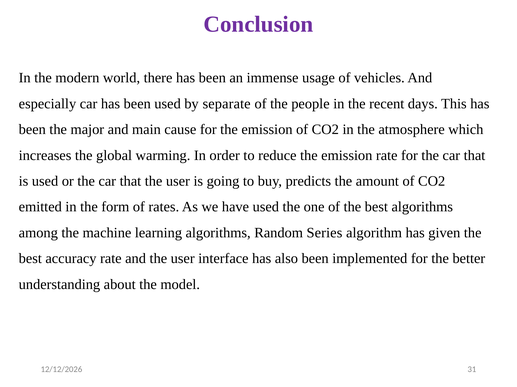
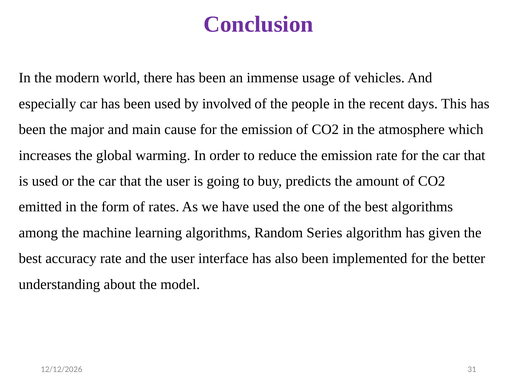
separate: separate -> involved
